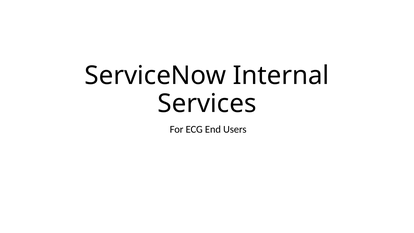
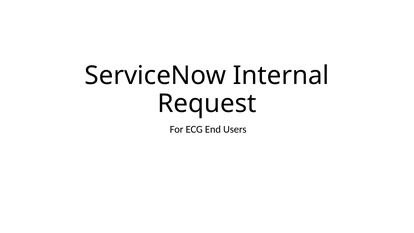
Services: Services -> Request
